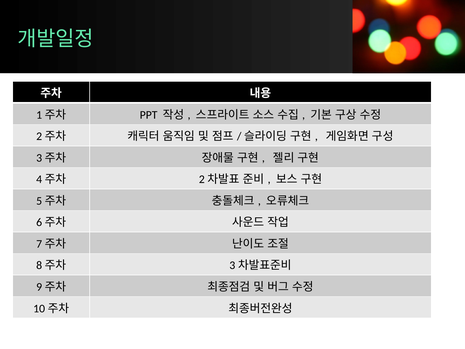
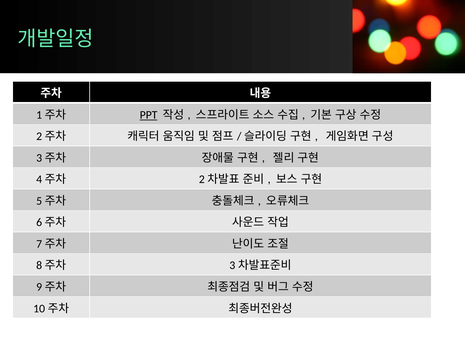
PPT underline: none -> present
